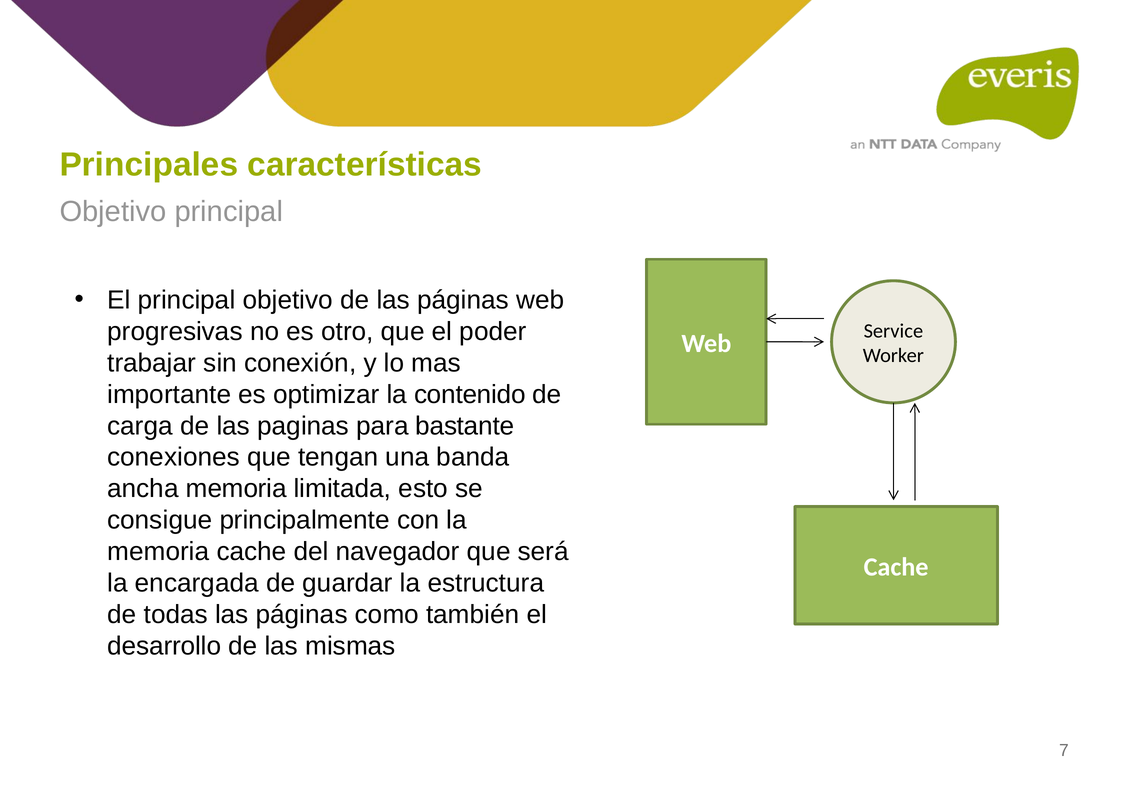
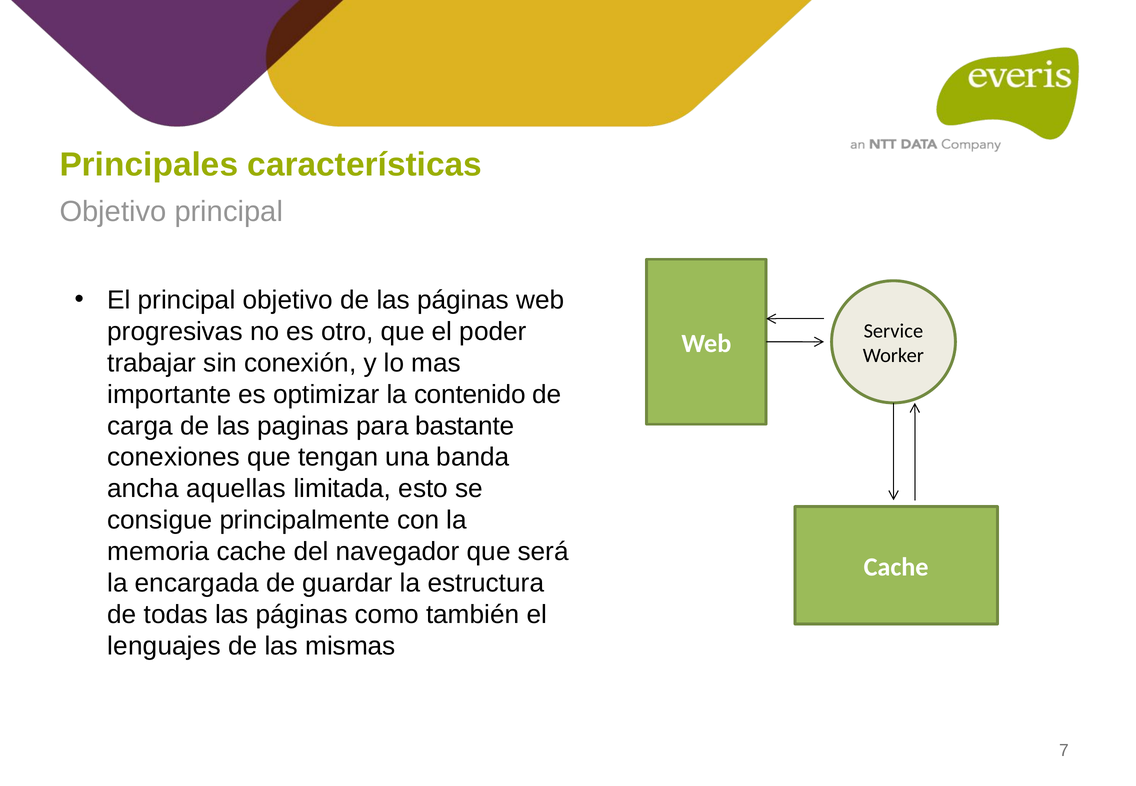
ancha memoria: memoria -> aquellas
desarrollo: desarrollo -> lenguajes
